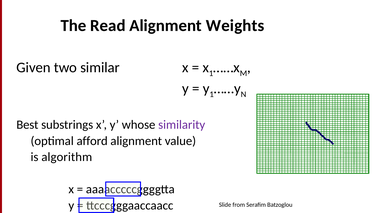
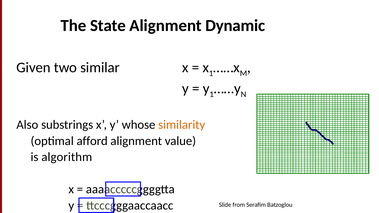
Read: Read -> State
Weights: Weights -> Dynamic
Best: Best -> Also
similarity colour: purple -> orange
